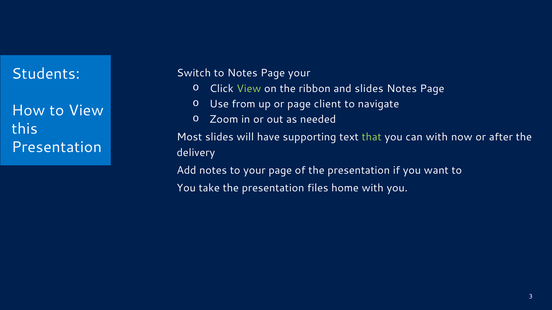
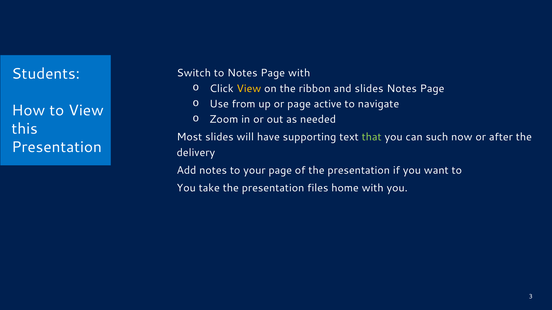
Page your: your -> with
View at (249, 89) colour: light green -> yellow
client: client -> active
can with: with -> such
